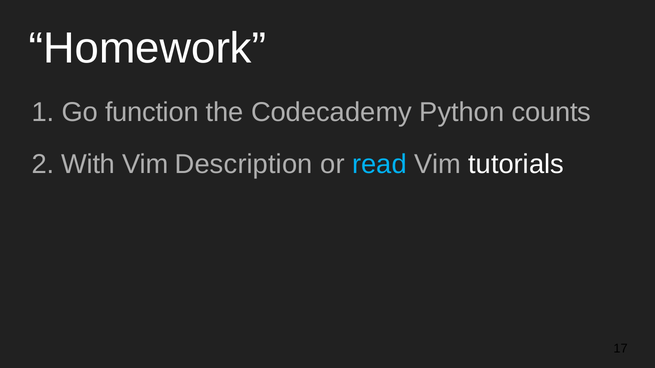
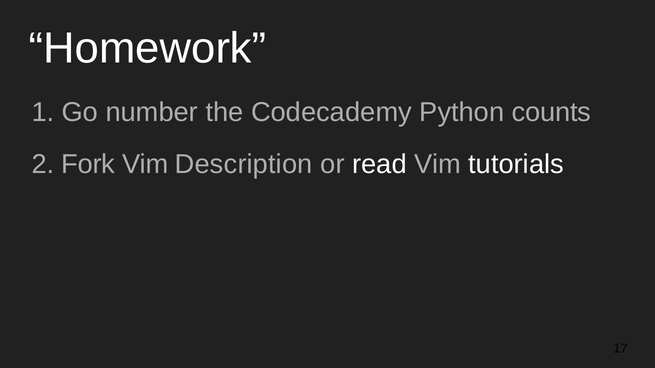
function: function -> number
With: With -> Fork
read colour: light blue -> white
